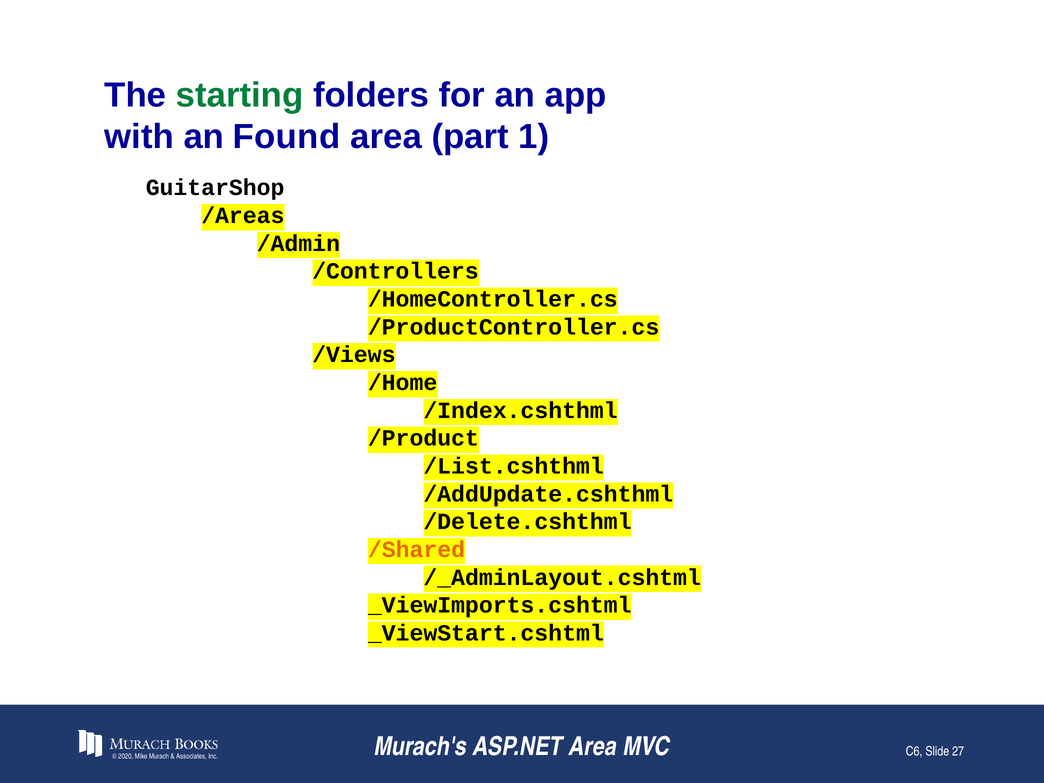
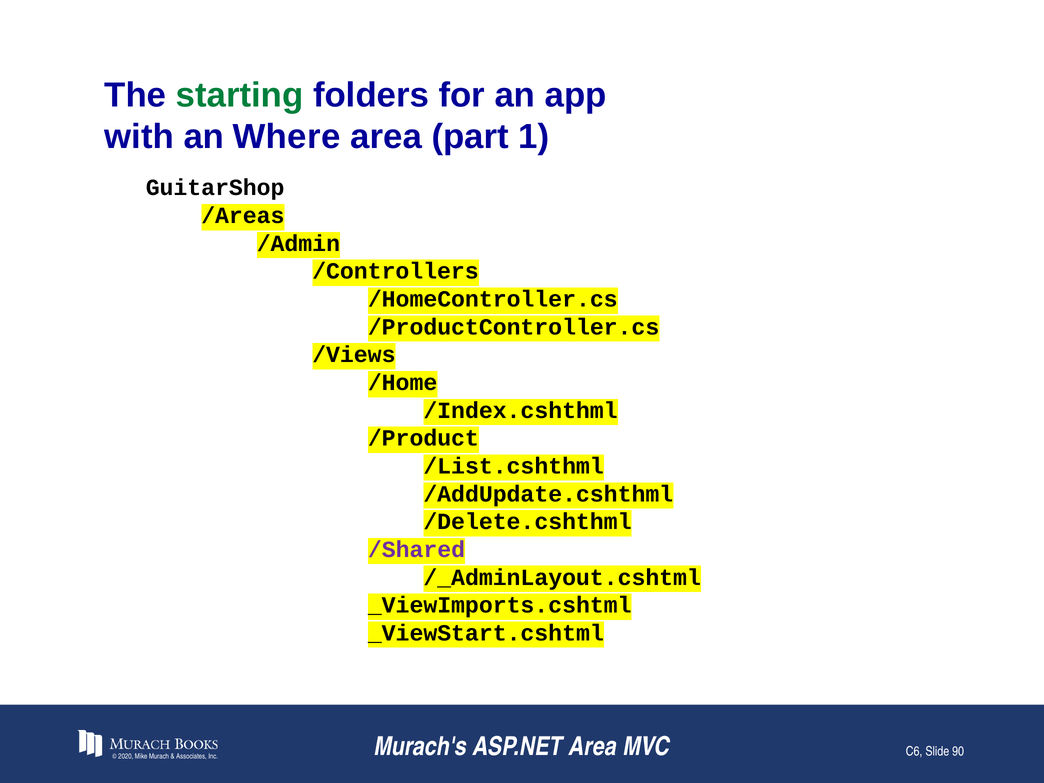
Found: Found -> Where
/Shared colour: orange -> purple
27: 27 -> 90
